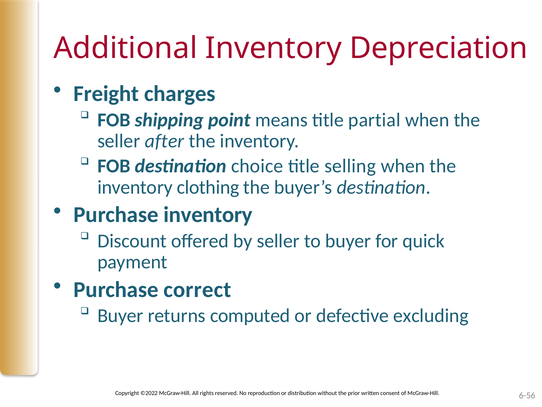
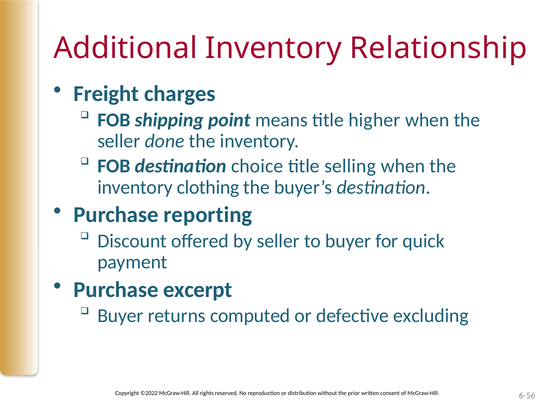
Depreciation: Depreciation -> Relationship
partial: partial -> higher
after: after -> done
Purchase inventory: inventory -> reporting
correct: correct -> excerpt
